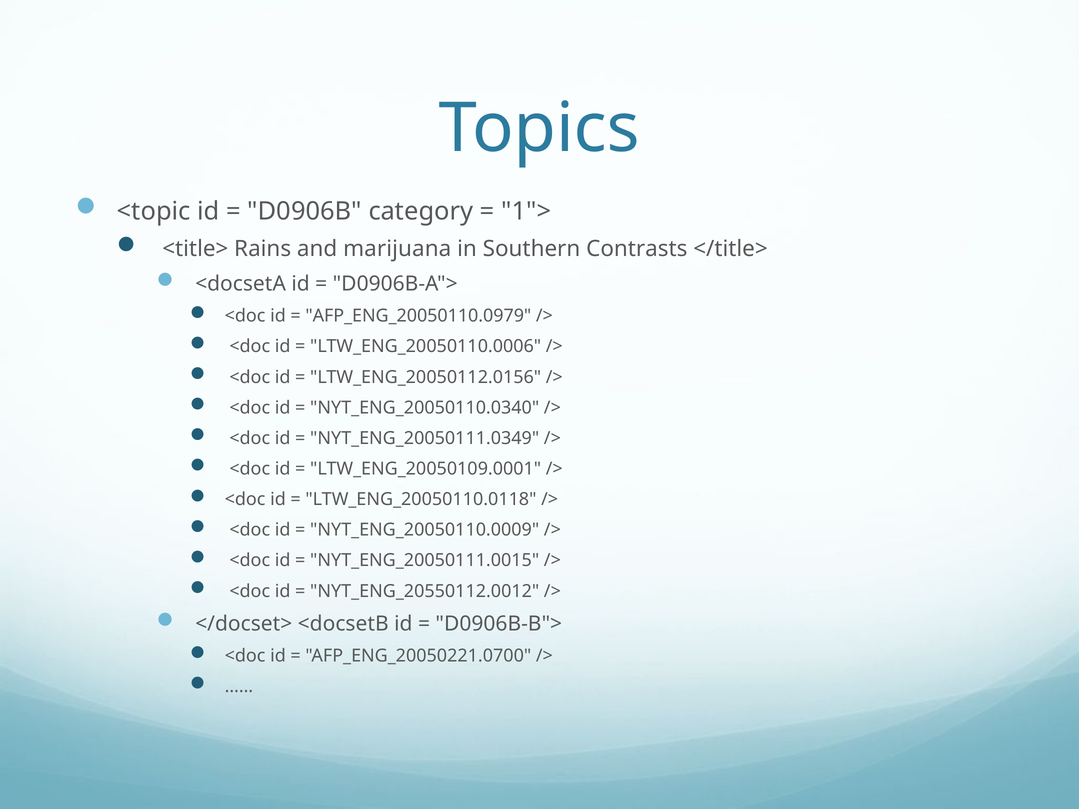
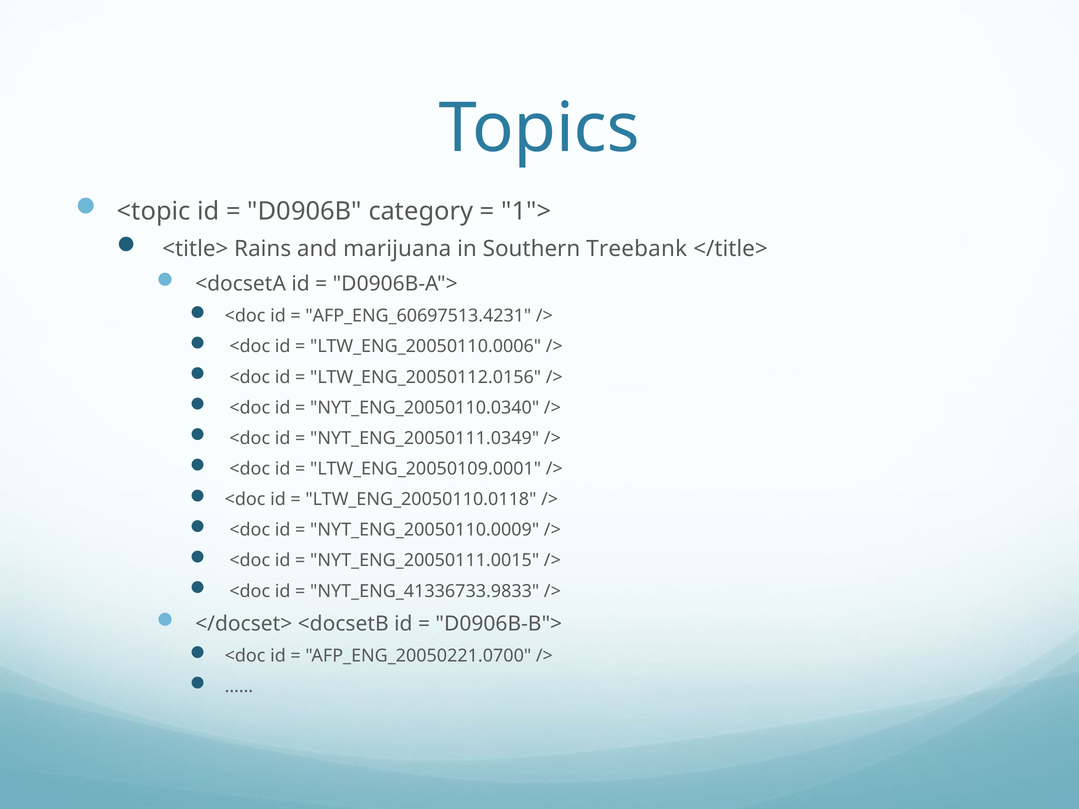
Contrasts: Contrasts -> Treebank
AFP_ENG_20050110.0979: AFP_ENG_20050110.0979 -> AFP_ENG_60697513.4231
NYT_ENG_20550112.0012: NYT_ENG_20550112.0012 -> NYT_ENG_41336733.9833
